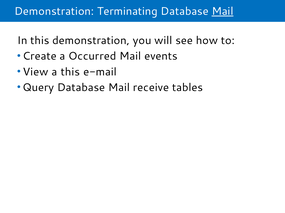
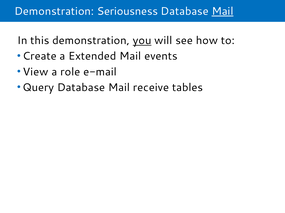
Terminating: Terminating -> Seriousness
you underline: none -> present
Occurred: Occurred -> Extended
a this: this -> role
